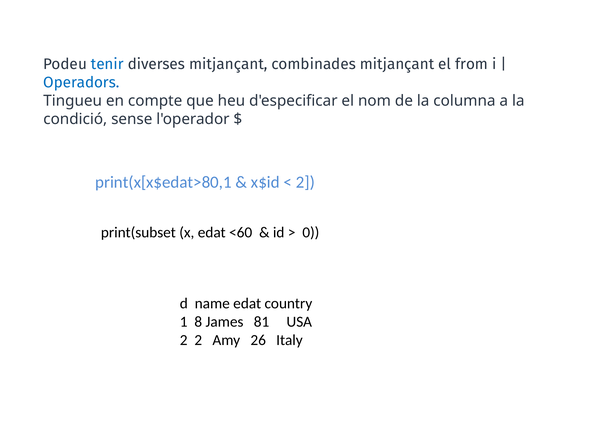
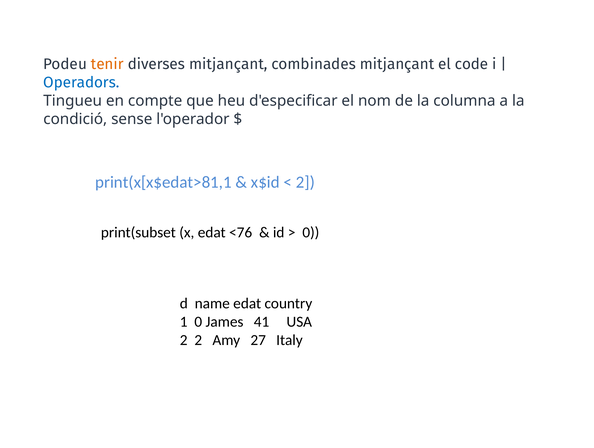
tenir colour: blue -> orange
from: from -> code
print(x[x$edat>80,1: print(x[x$edat>80,1 -> print(x[x$edat>81,1
<60: <60 -> <76
1 8: 8 -> 0
81: 81 -> 41
26: 26 -> 27
